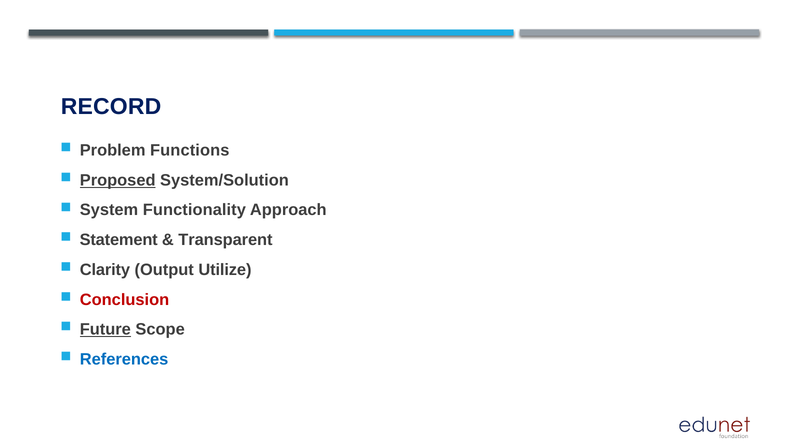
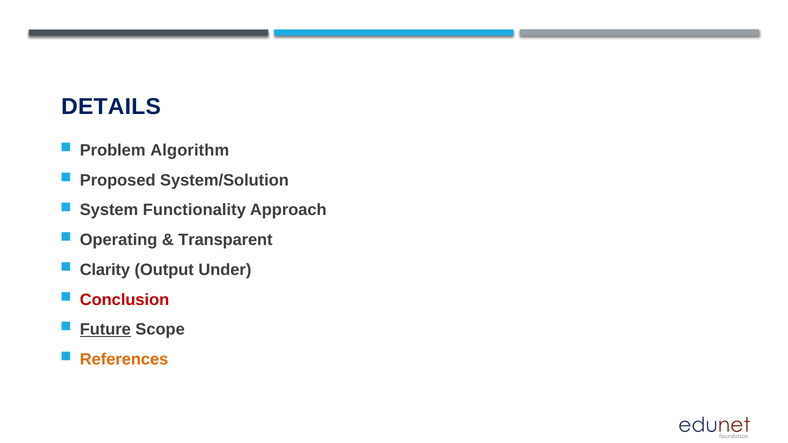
RECORD: RECORD -> DETAILS
Functions: Functions -> Algorithm
Proposed underline: present -> none
Statement: Statement -> Operating
Utilize: Utilize -> Under
References colour: blue -> orange
